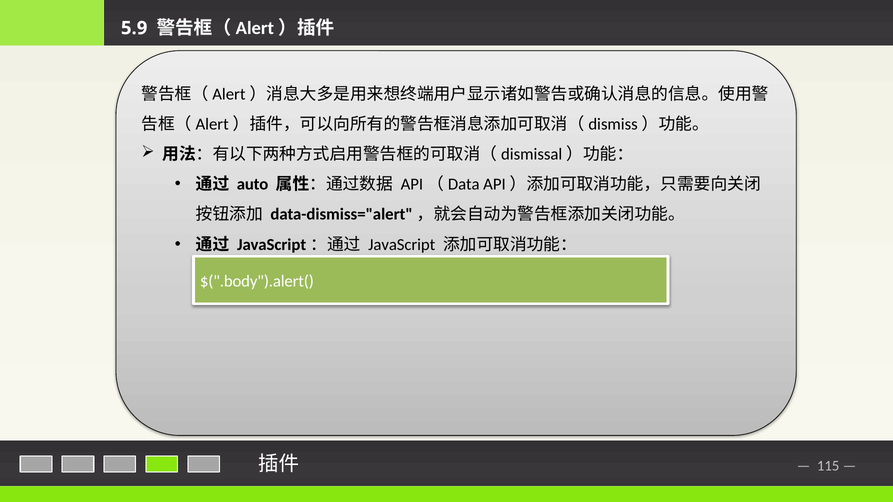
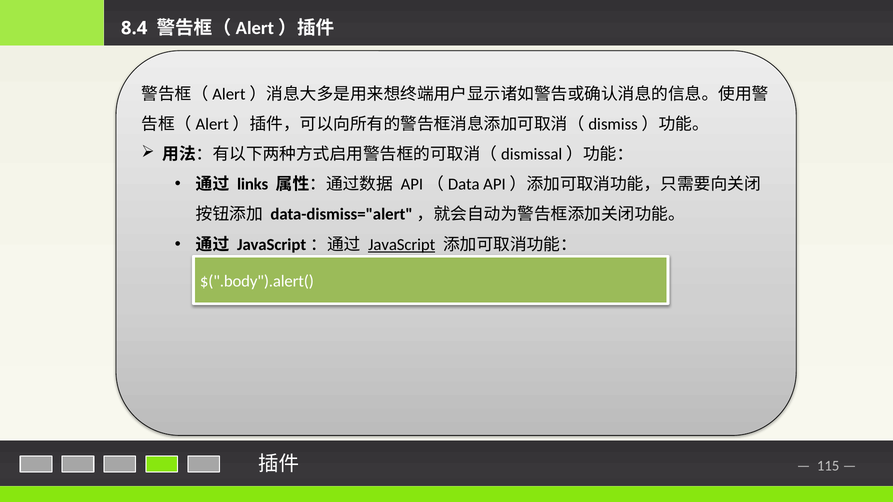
5.9: 5.9 -> 8.4
auto: auto -> links
JavaScript underline: none -> present
